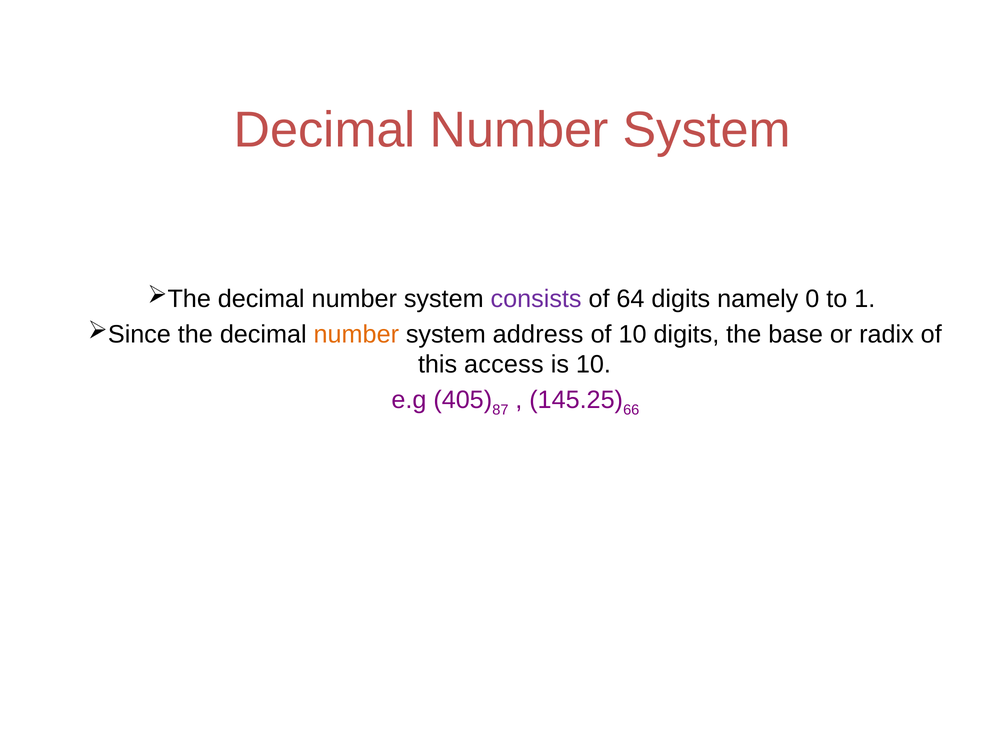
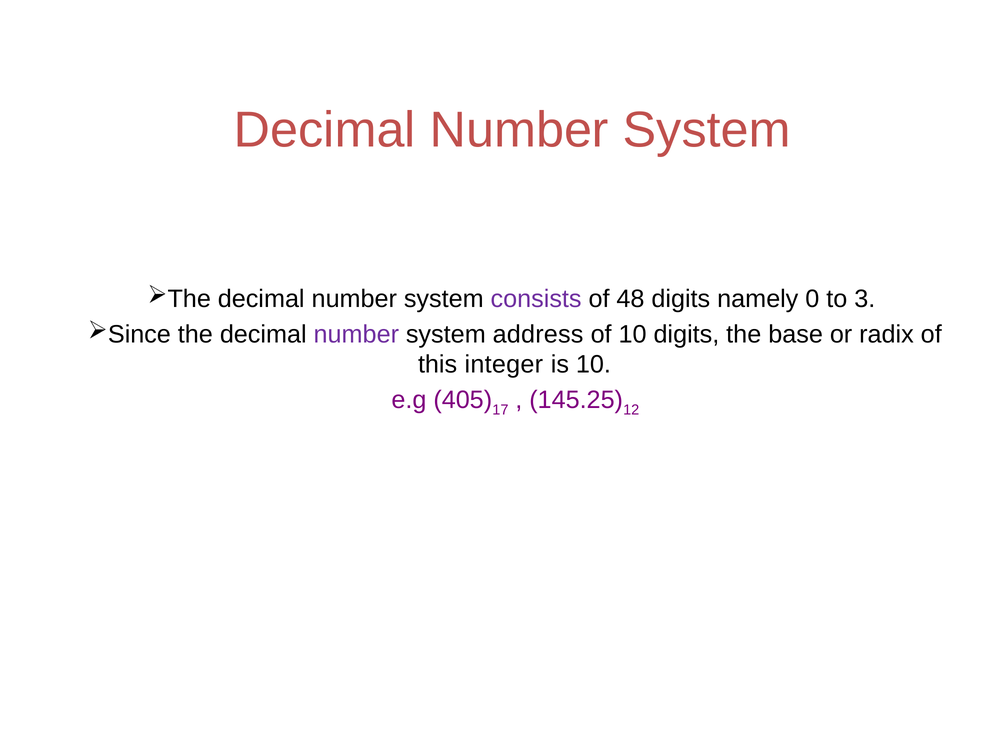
64: 64 -> 48
1: 1 -> 3
number at (356, 334) colour: orange -> purple
access: access -> integer
87: 87 -> 17
66: 66 -> 12
